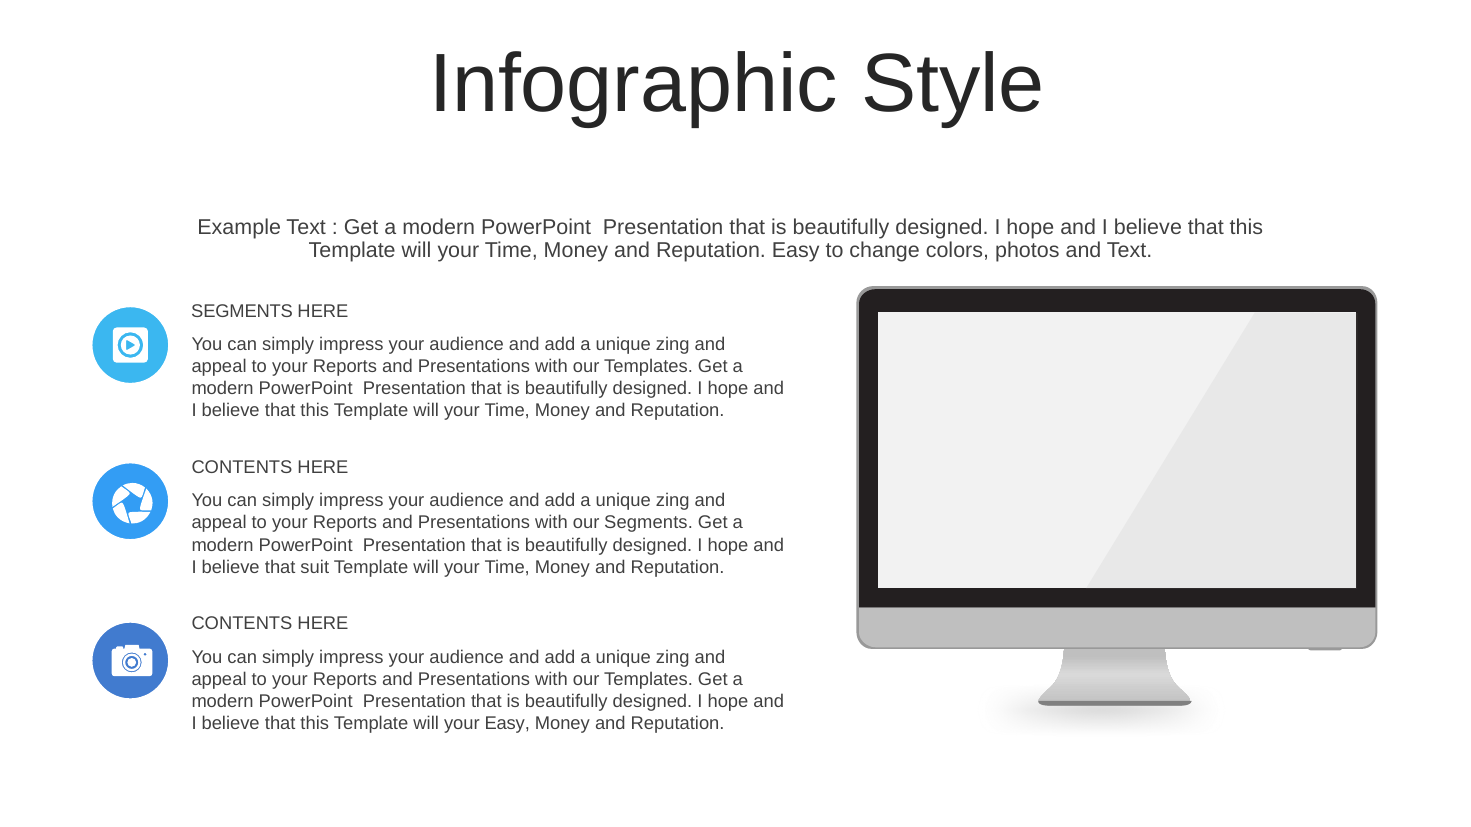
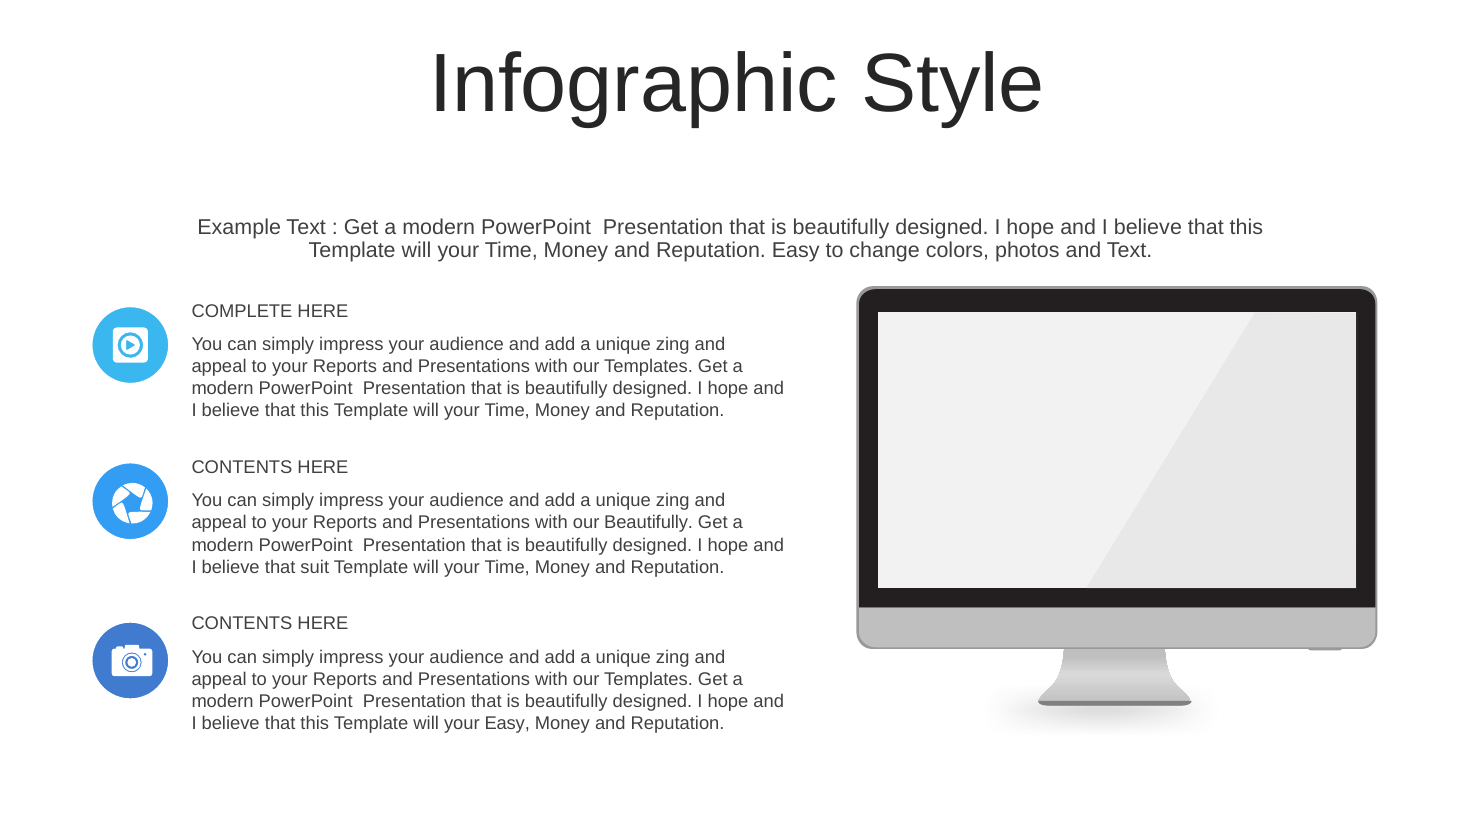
SEGMENTS at (242, 311): SEGMENTS -> COMPLETE
our Segments: Segments -> Beautifully
